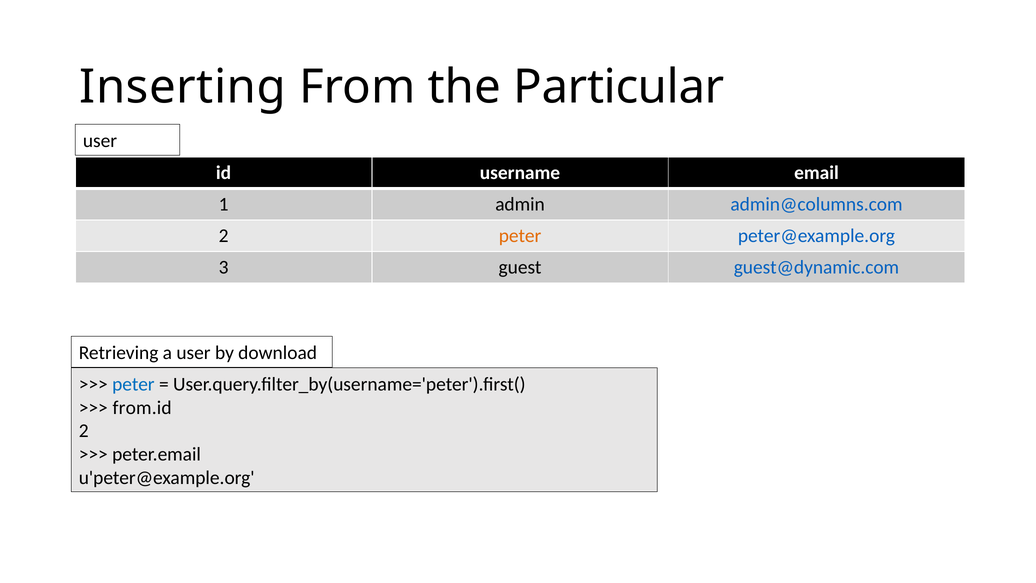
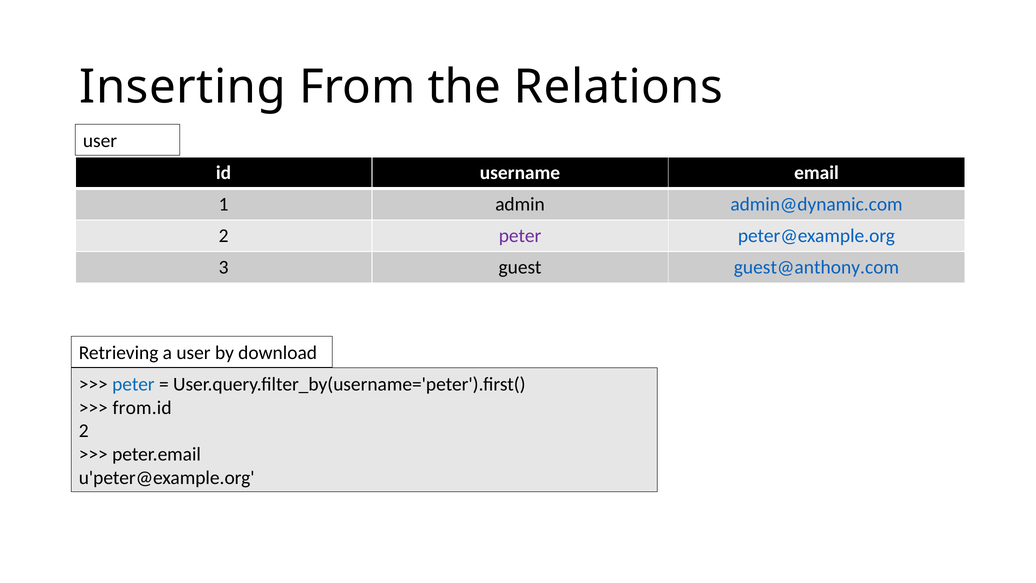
Particular: Particular -> Relations
admin@columns.com: admin@columns.com -> admin@dynamic.com
peter at (520, 236) colour: orange -> purple
guest@dynamic.com: guest@dynamic.com -> guest@anthony.com
